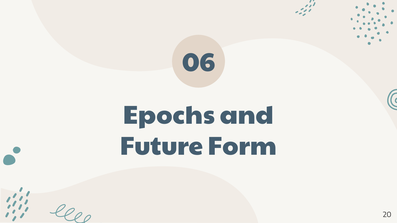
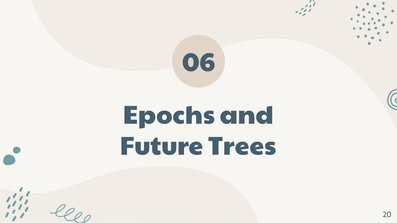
Form: Form -> Trees
